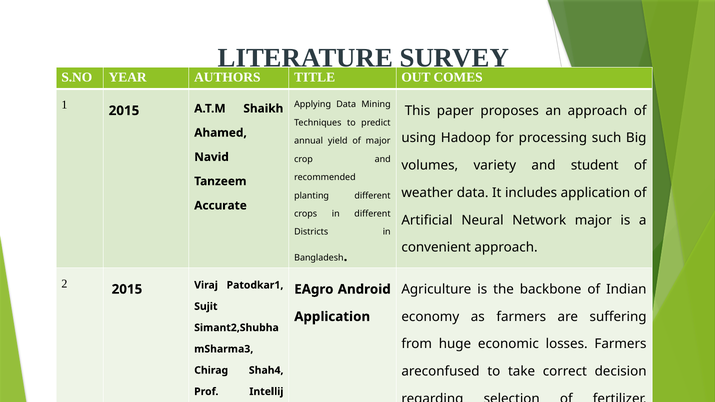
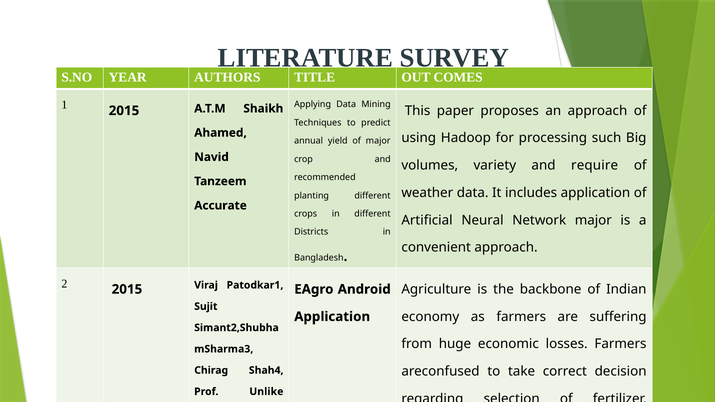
student: student -> require
Intellij: Intellij -> Unlike
